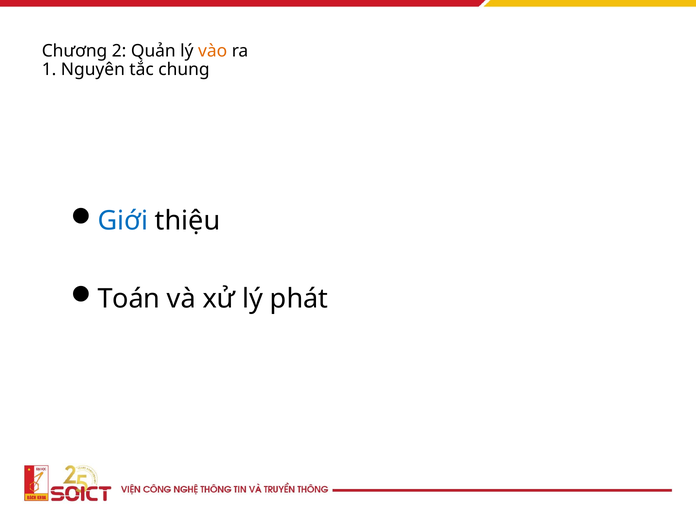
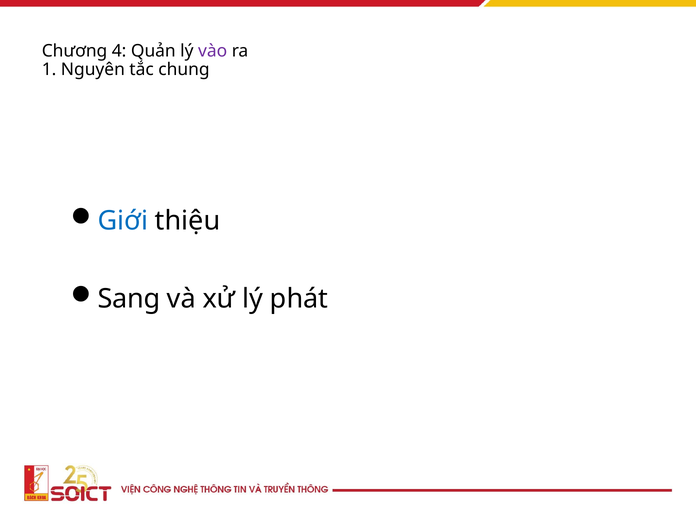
2: 2 -> 4
vào colour: orange -> purple
Toán: Toán -> Sang
